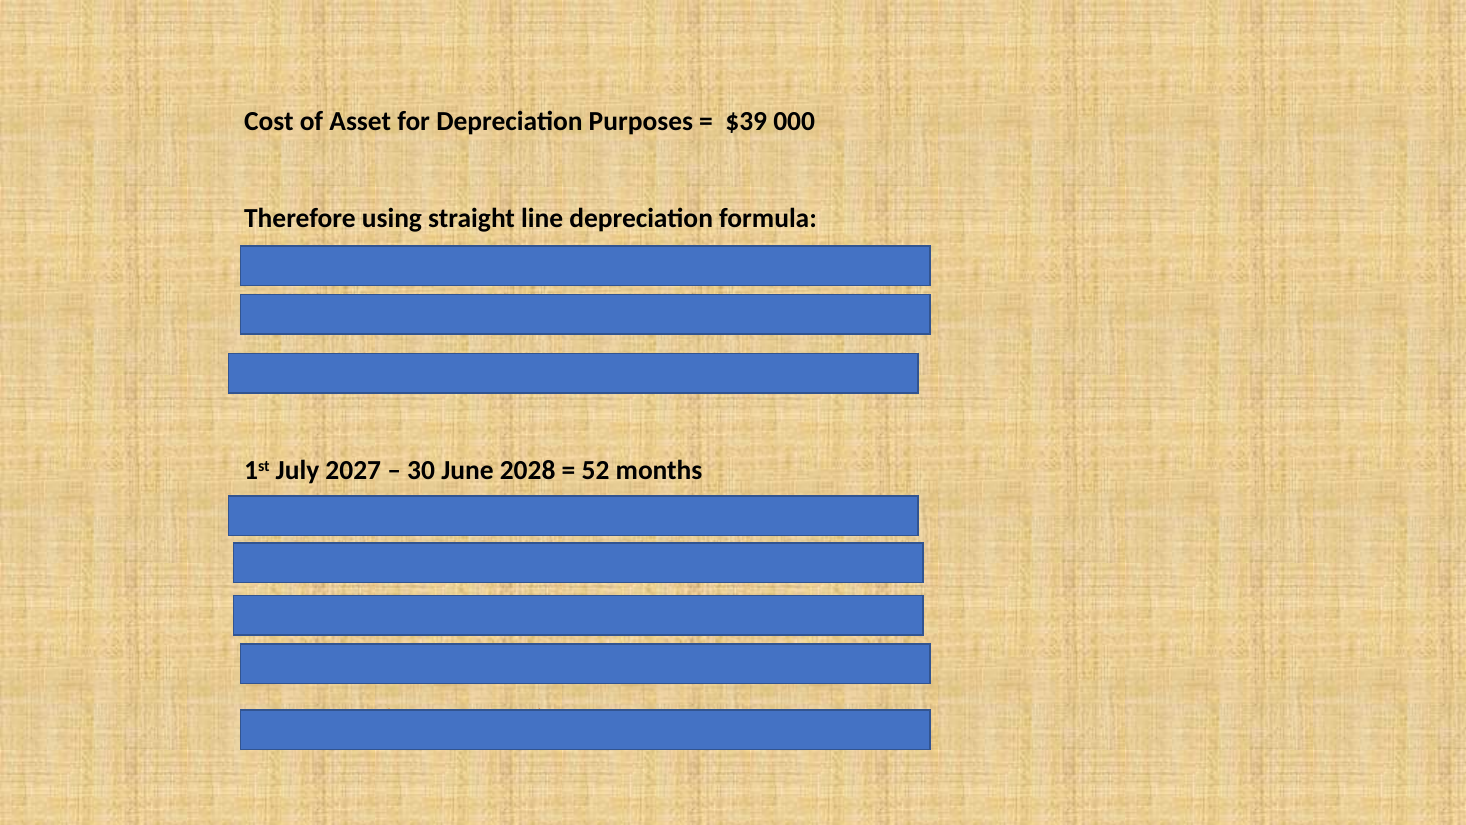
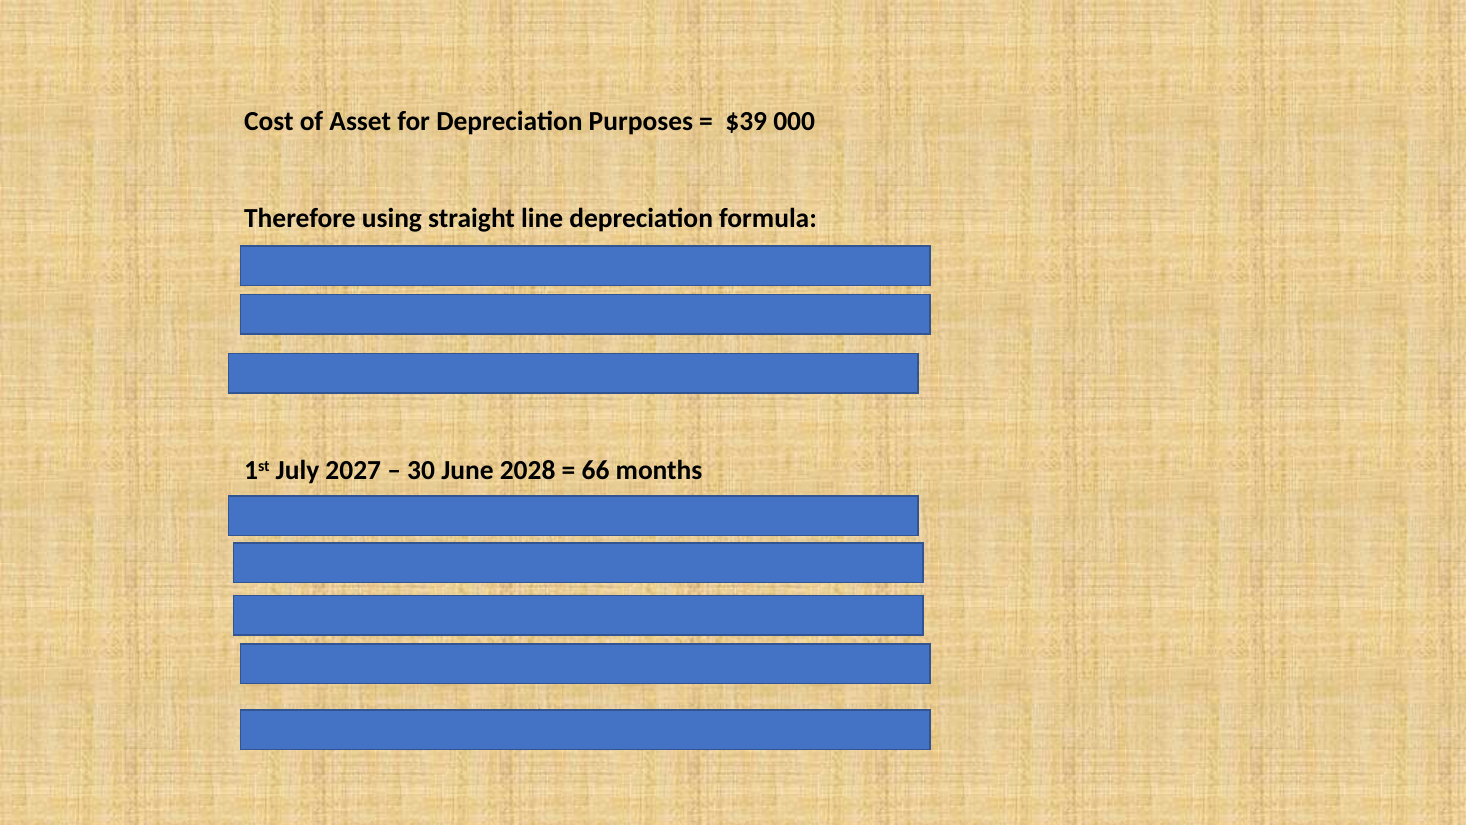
52: 52 -> 66
